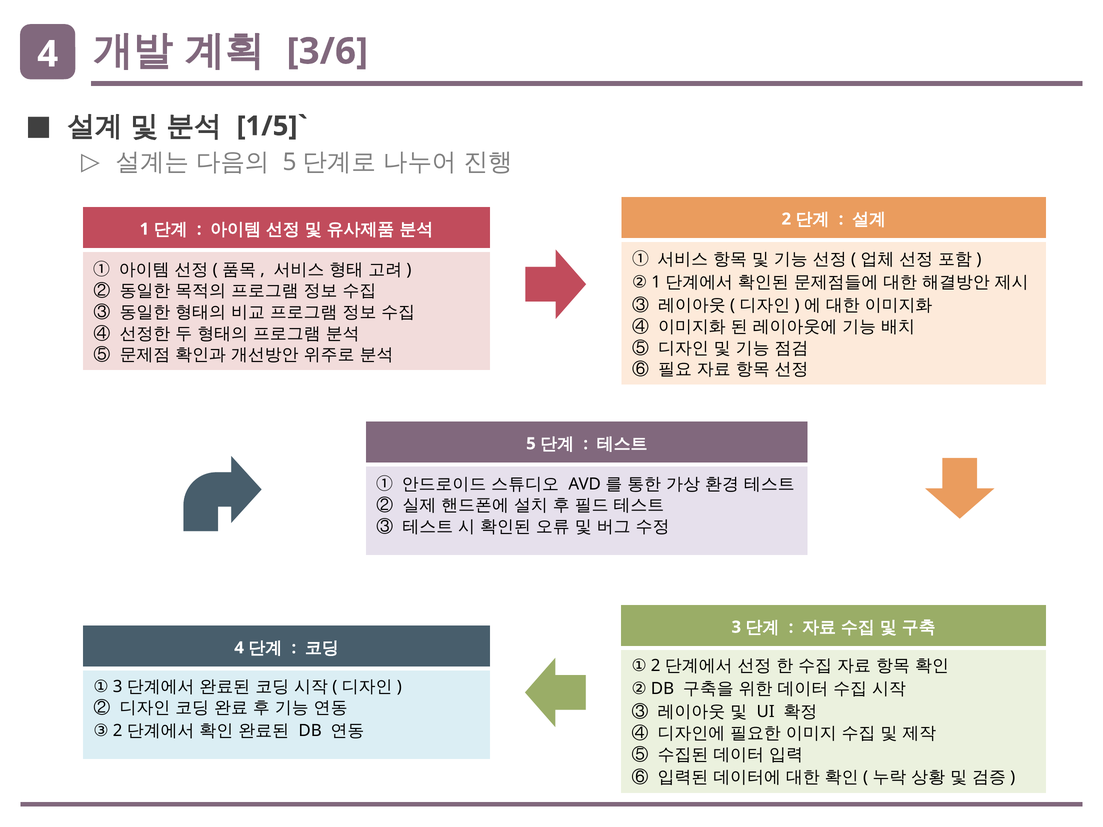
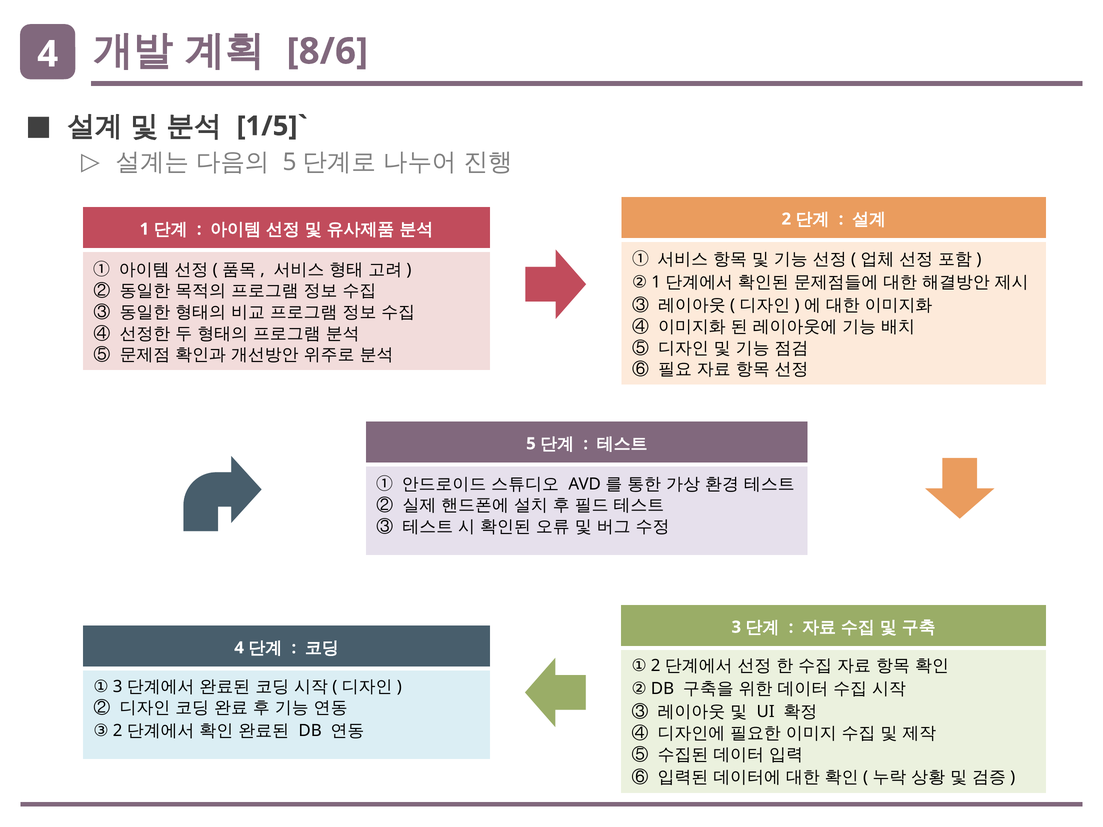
3/6: 3/6 -> 8/6
